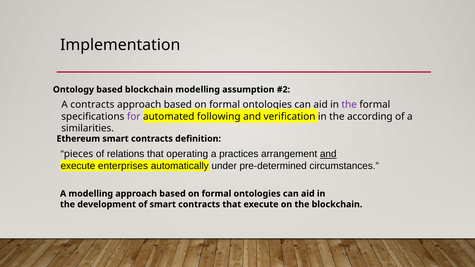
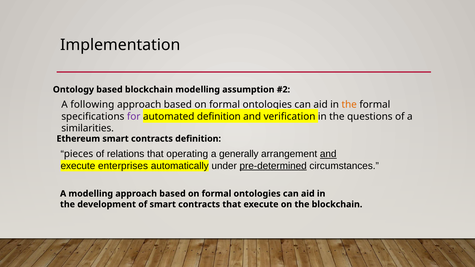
A contracts: contracts -> following
the at (349, 105) colour: purple -> orange
automated following: following -> definition
according: according -> questions
practices: practices -> generally
pre-determined underline: none -> present
